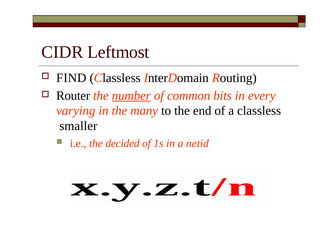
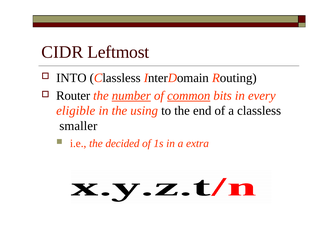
FIND: FIND -> INTO
common underline: none -> present
varying: varying -> eligible
many: many -> using
netid: netid -> extra
